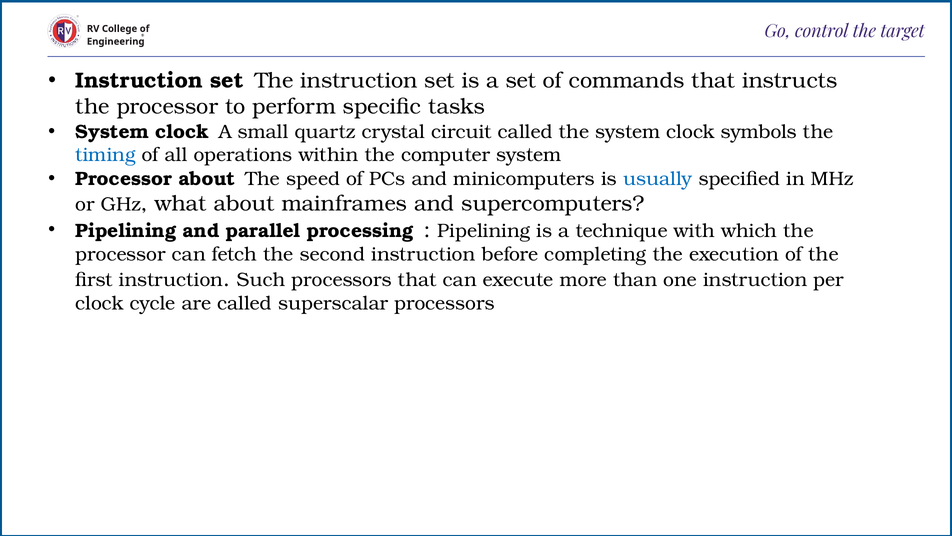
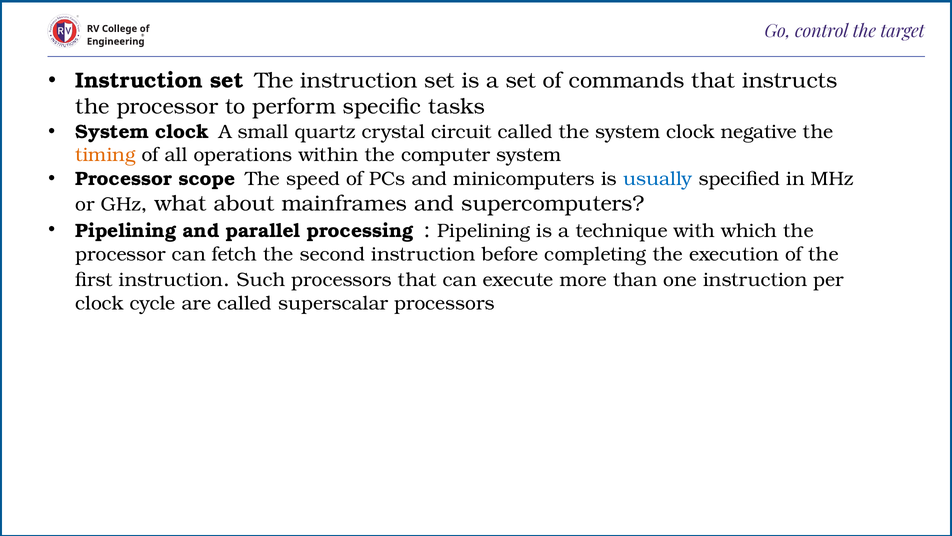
symbols: symbols -> negative
timing colour: blue -> orange
Processor about: about -> scope
